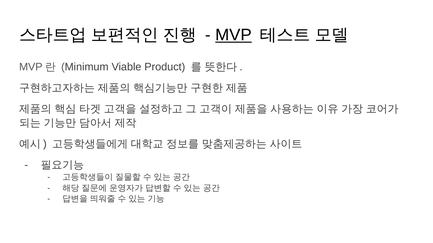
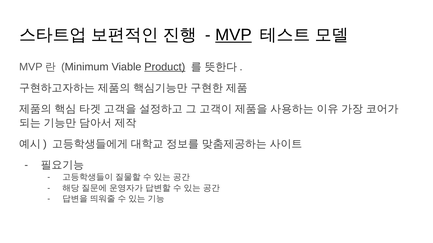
Product underline: none -> present
